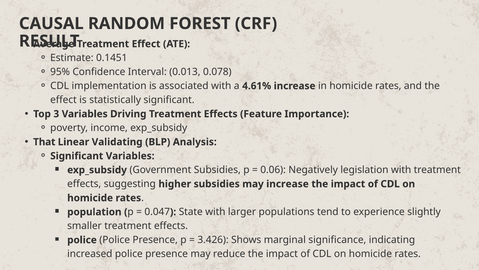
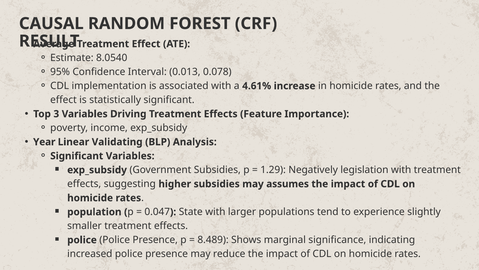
0.1451: 0.1451 -> 8.0540
That: That -> Year
0.06: 0.06 -> 1.29
may increase: increase -> assumes
3.426: 3.426 -> 8.489
